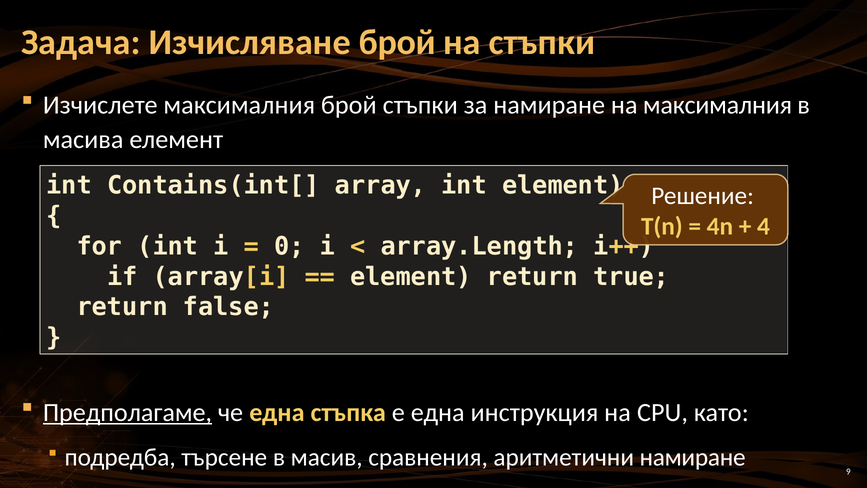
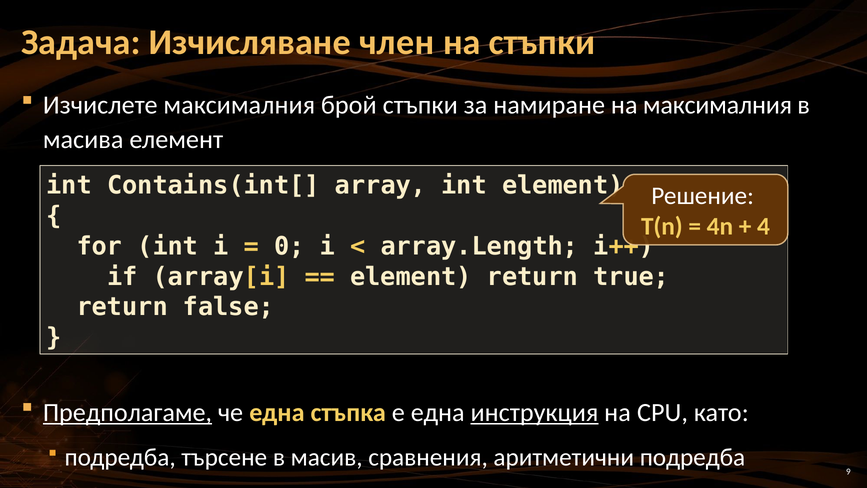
Изчисляване брой: брой -> член
инструкция underline: none -> present
аритметични намиране: намиране -> подредба
